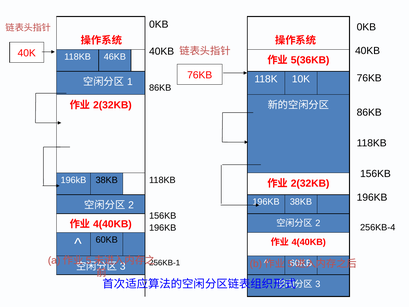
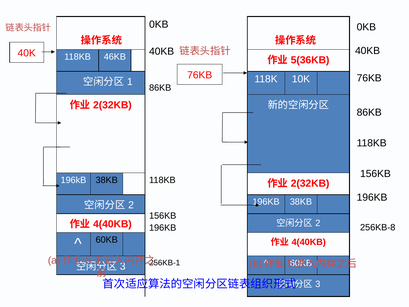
256KB-4: 256KB-4 -> 256KB-8
